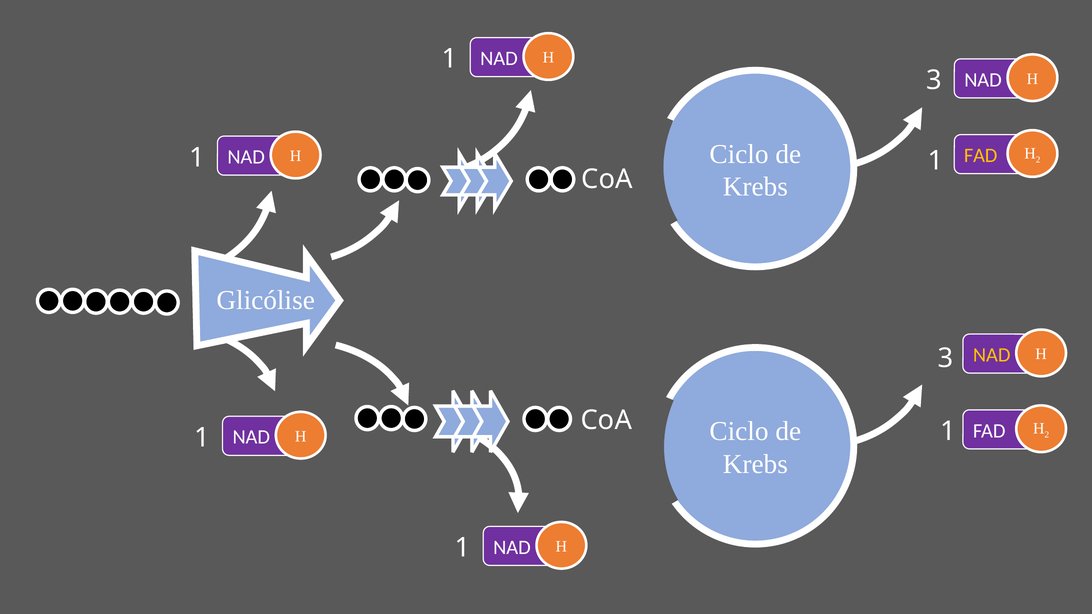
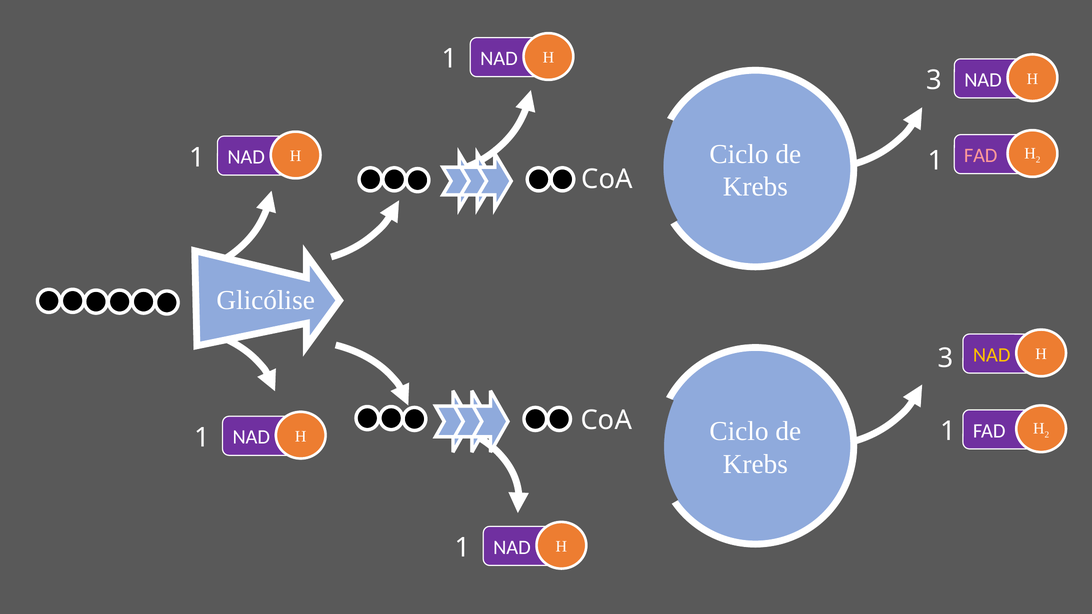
FAD at (981, 156) colour: yellow -> pink
